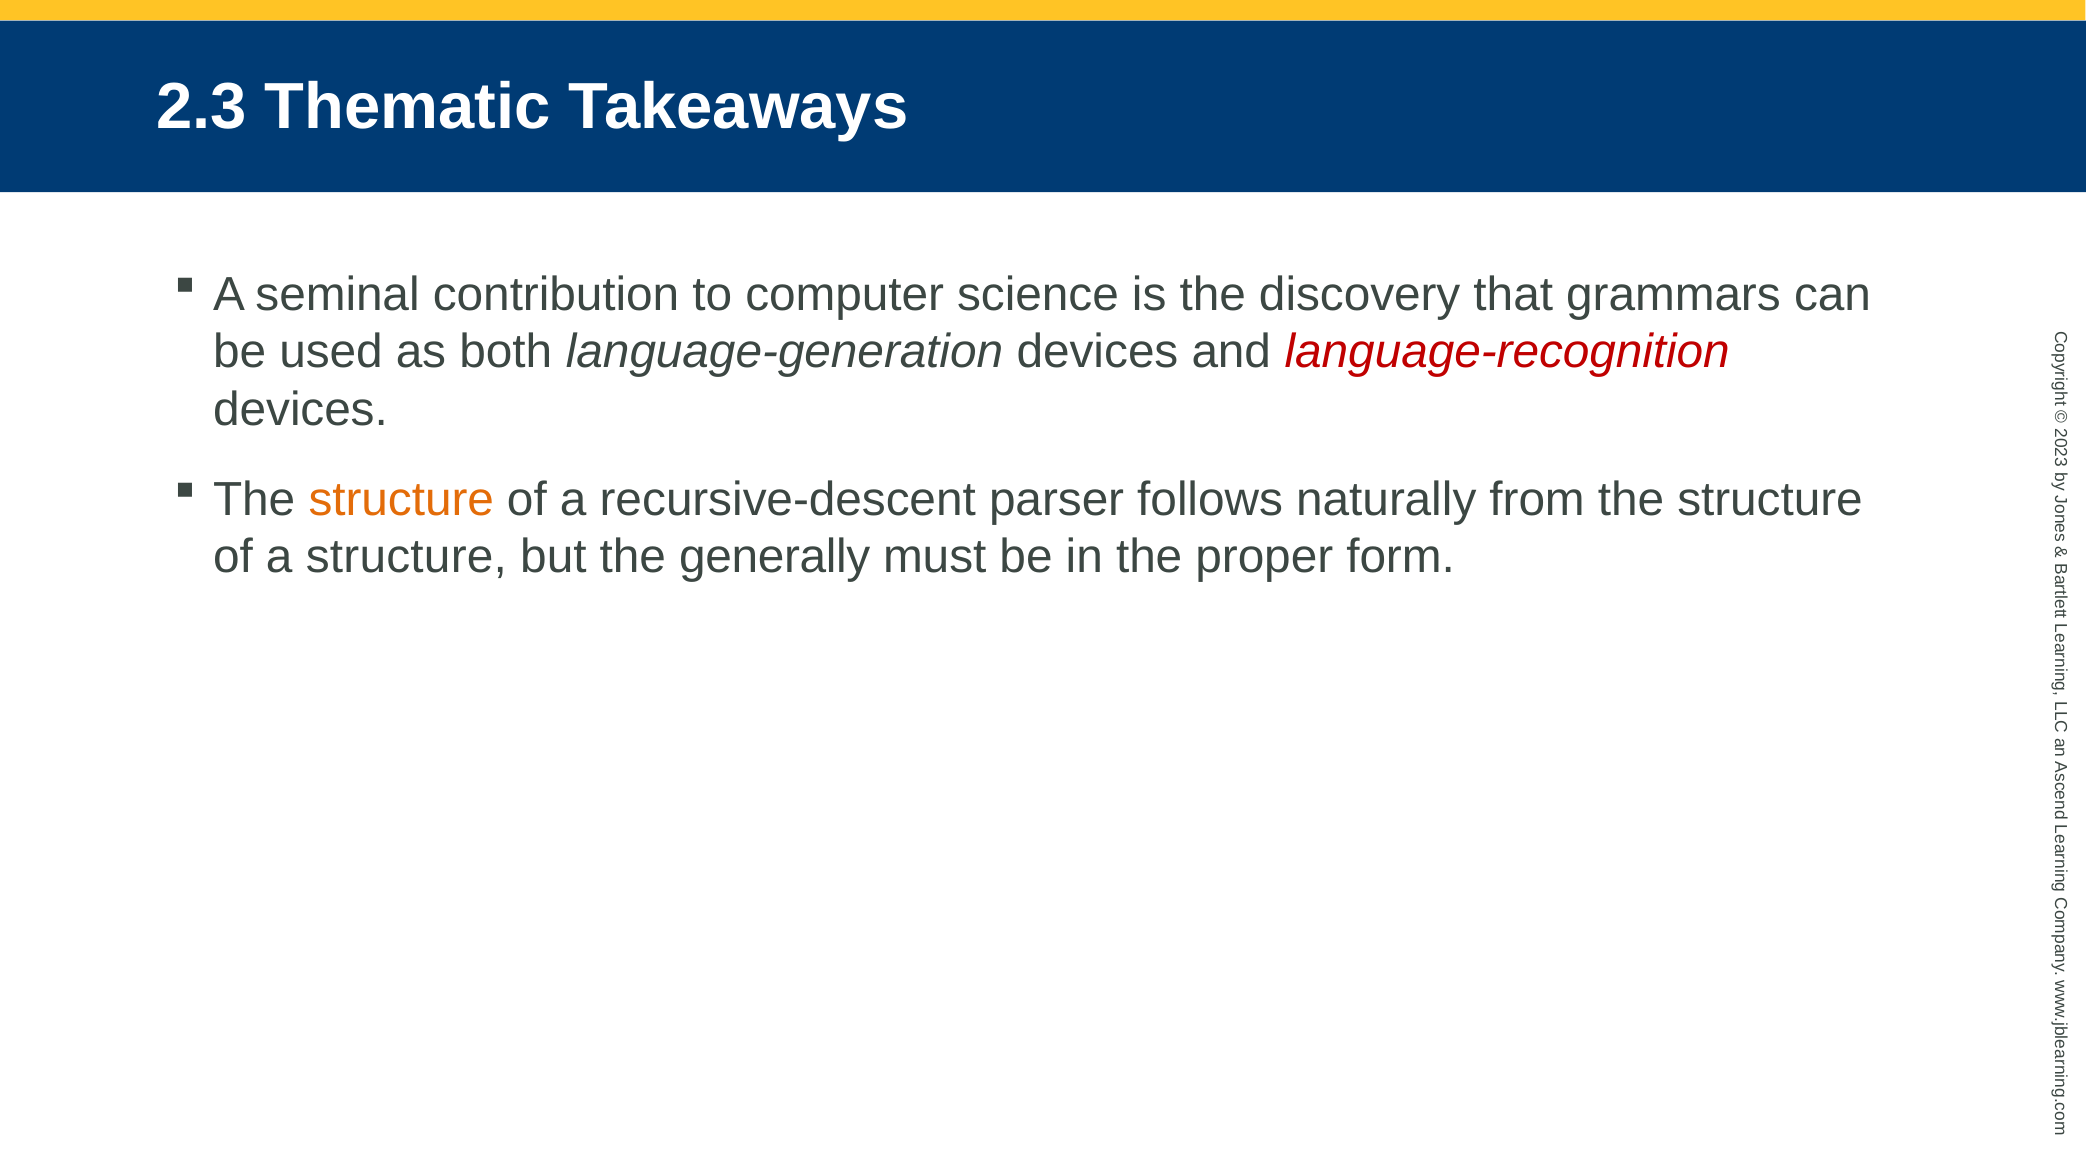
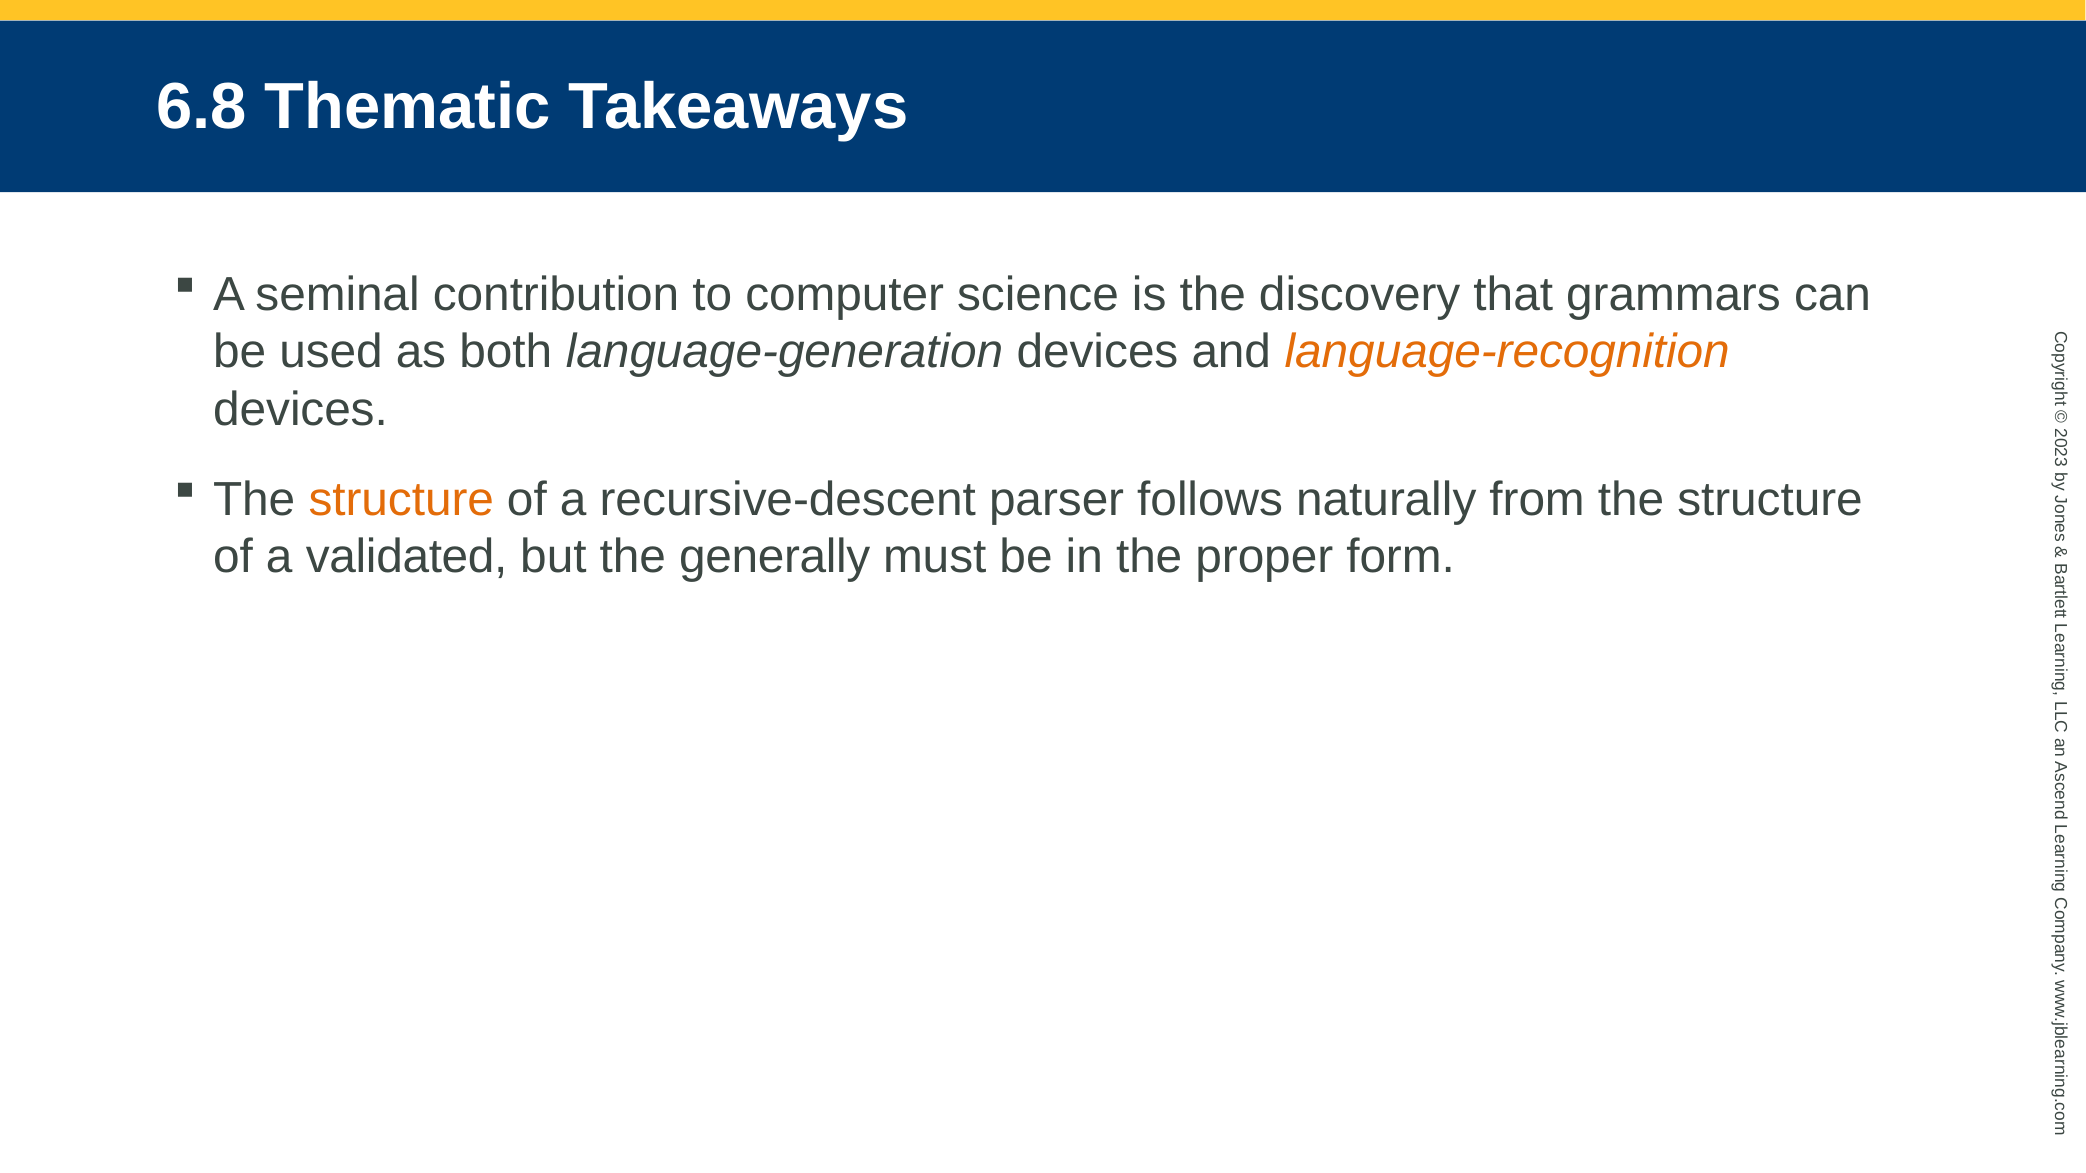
2.3: 2.3 -> 6.8
language-recognition colour: red -> orange
a structure: structure -> validated
